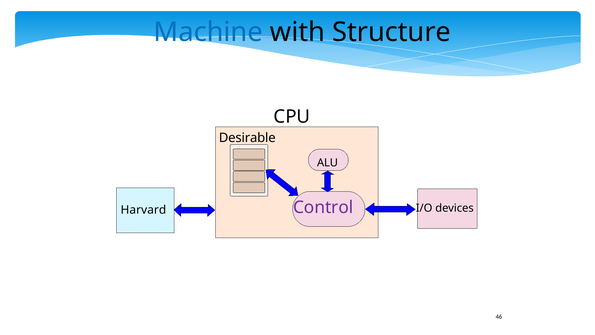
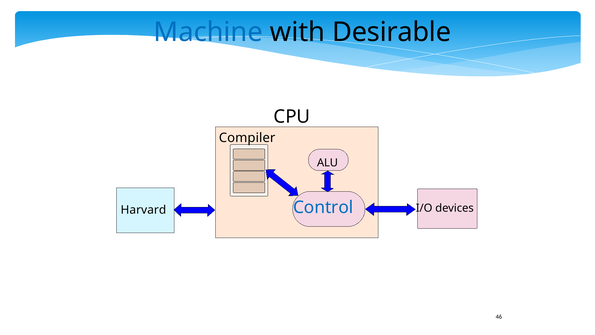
Structure: Structure -> Desirable
Desirable: Desirable -> Compiler
Control colour: purple -> blue
